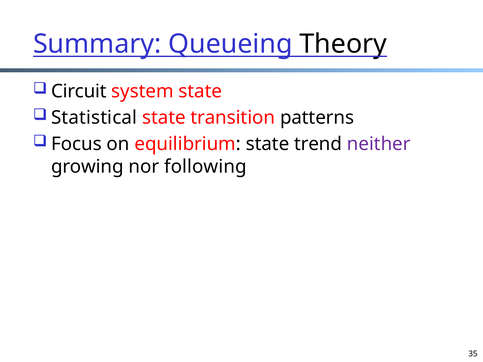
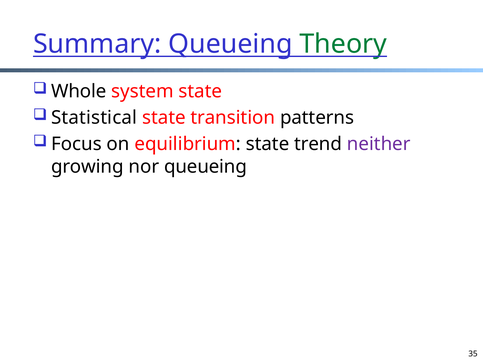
Theory colour: black -> green
Circuit: Circuit -> Whole
nor following: following -> queueing
